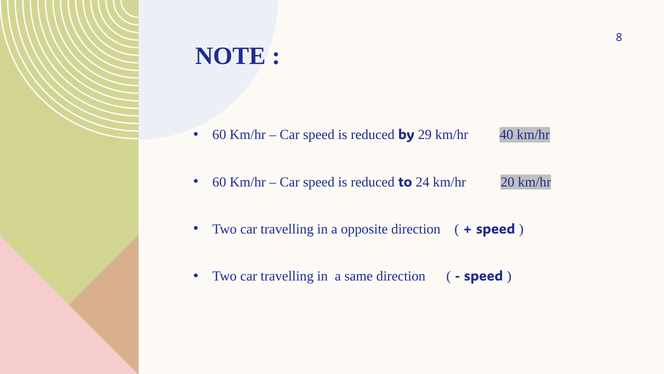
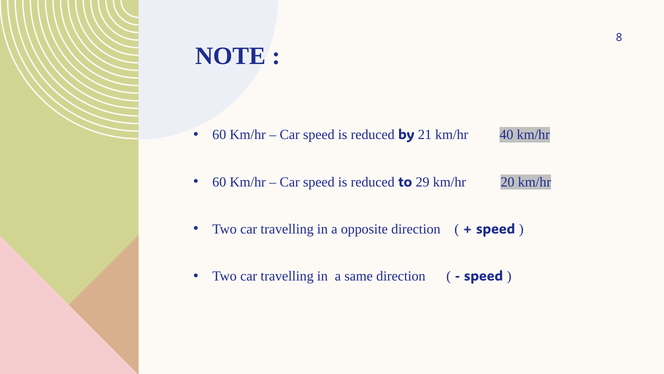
29: 29 -> 21
24: 24 -> 29
